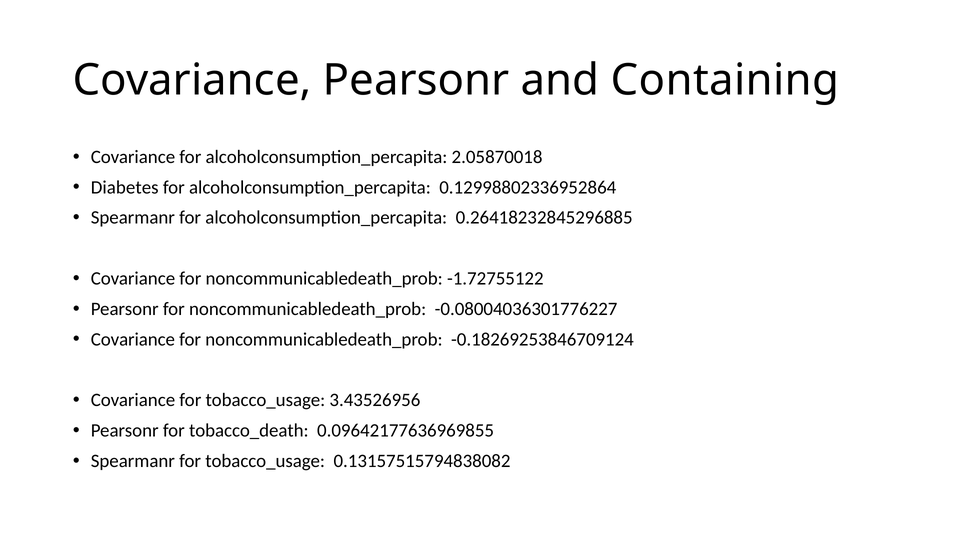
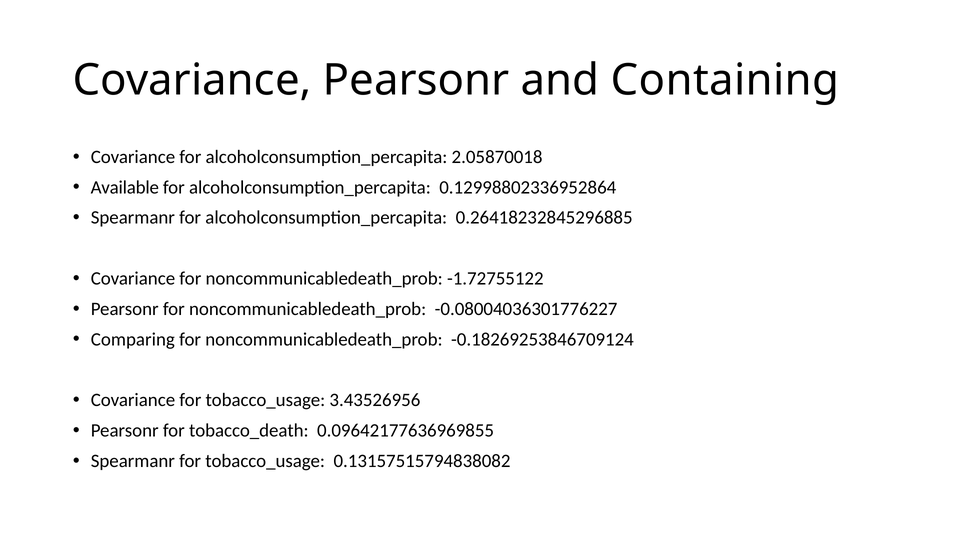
Diabetes: Diabetes -> Available
Covariance at (133, 339): Covariance -> Comparing
